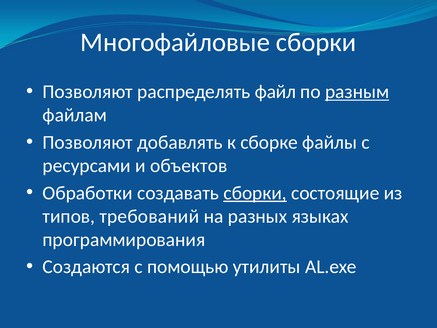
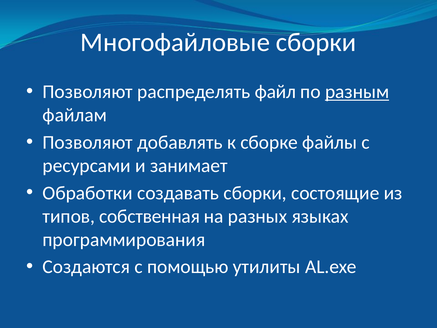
объектов: объектов -> занимает
сборки at (255, 193) underline: present -> none
требований: требований -> собственная
